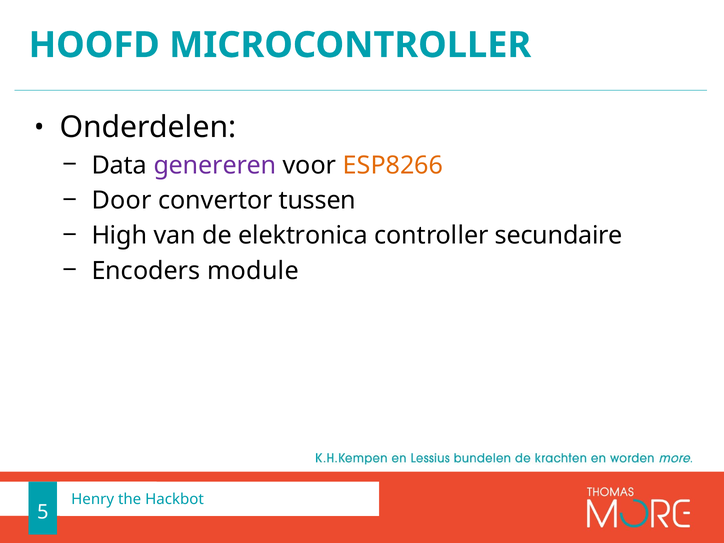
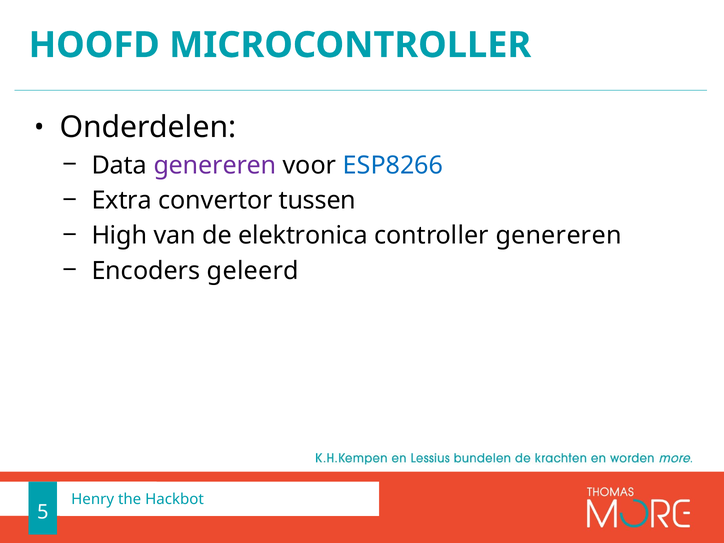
ESP8266 colour: orange -> blue
Door: Door -> Extra
controller secundaire: secundaire -> genereren
module: module -> geleerd
